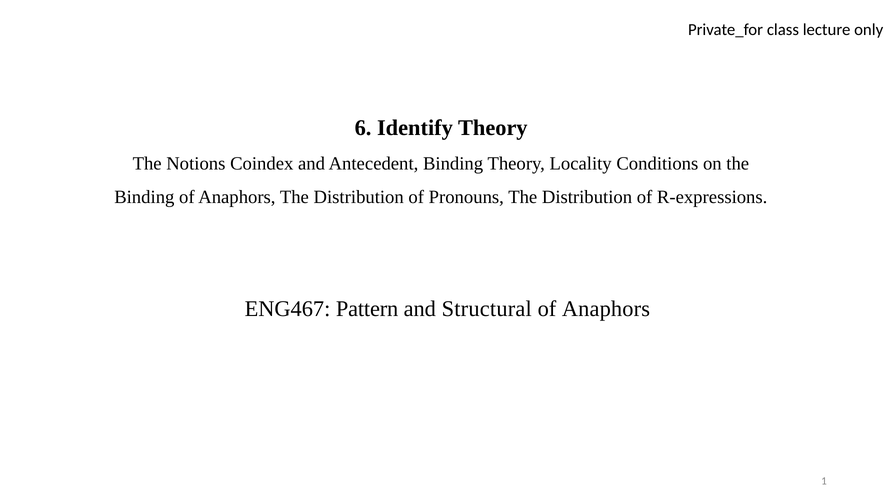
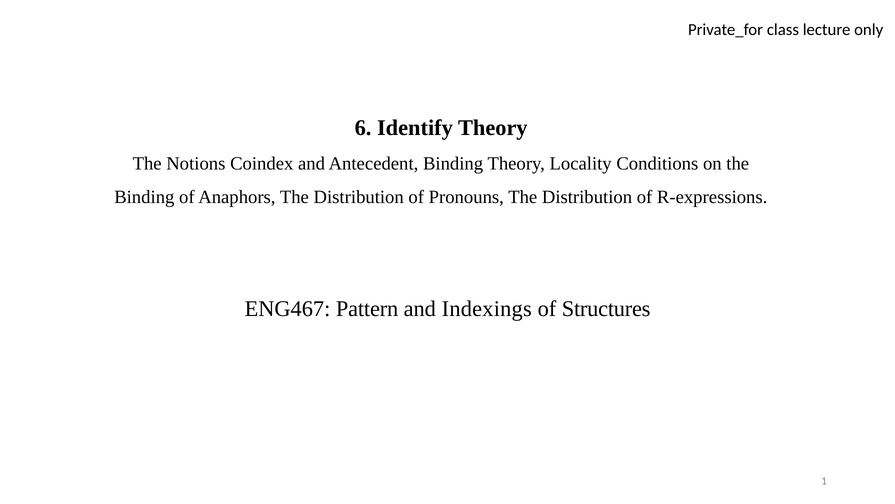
Structural: Structural -> Indexings
Anaphors at (606, 309): Anaphors -> Structures
